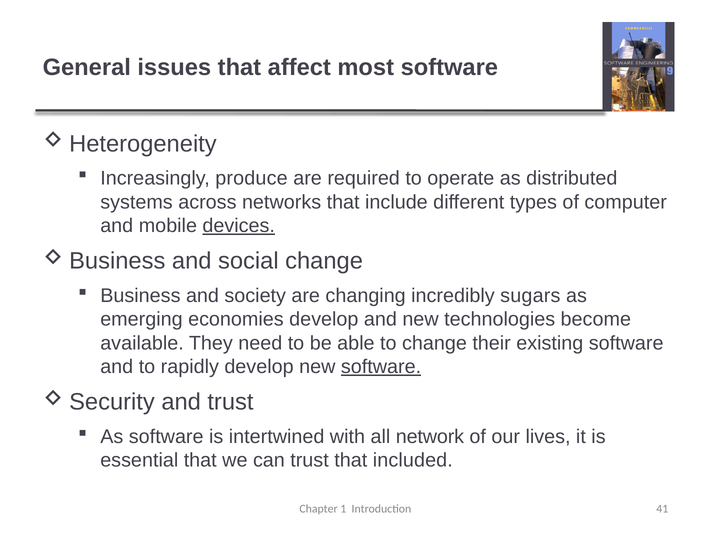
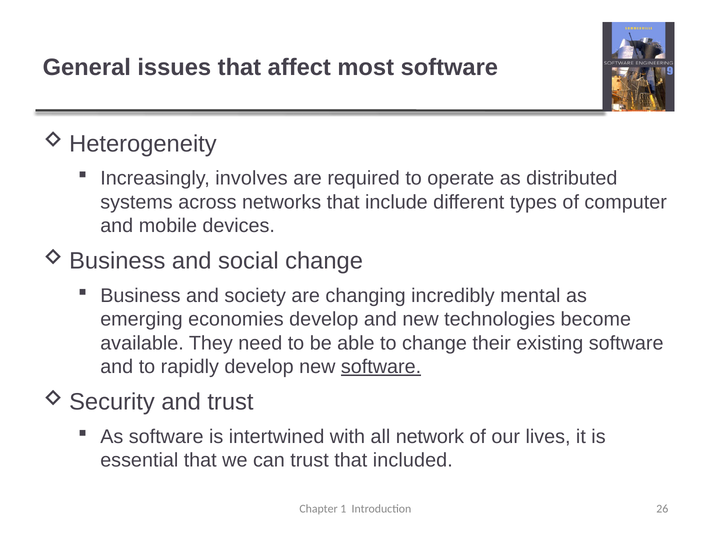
produce: produce -> involves
devices underline: present -> none
sugars: sugars -> mental
41: 41 -> 26
